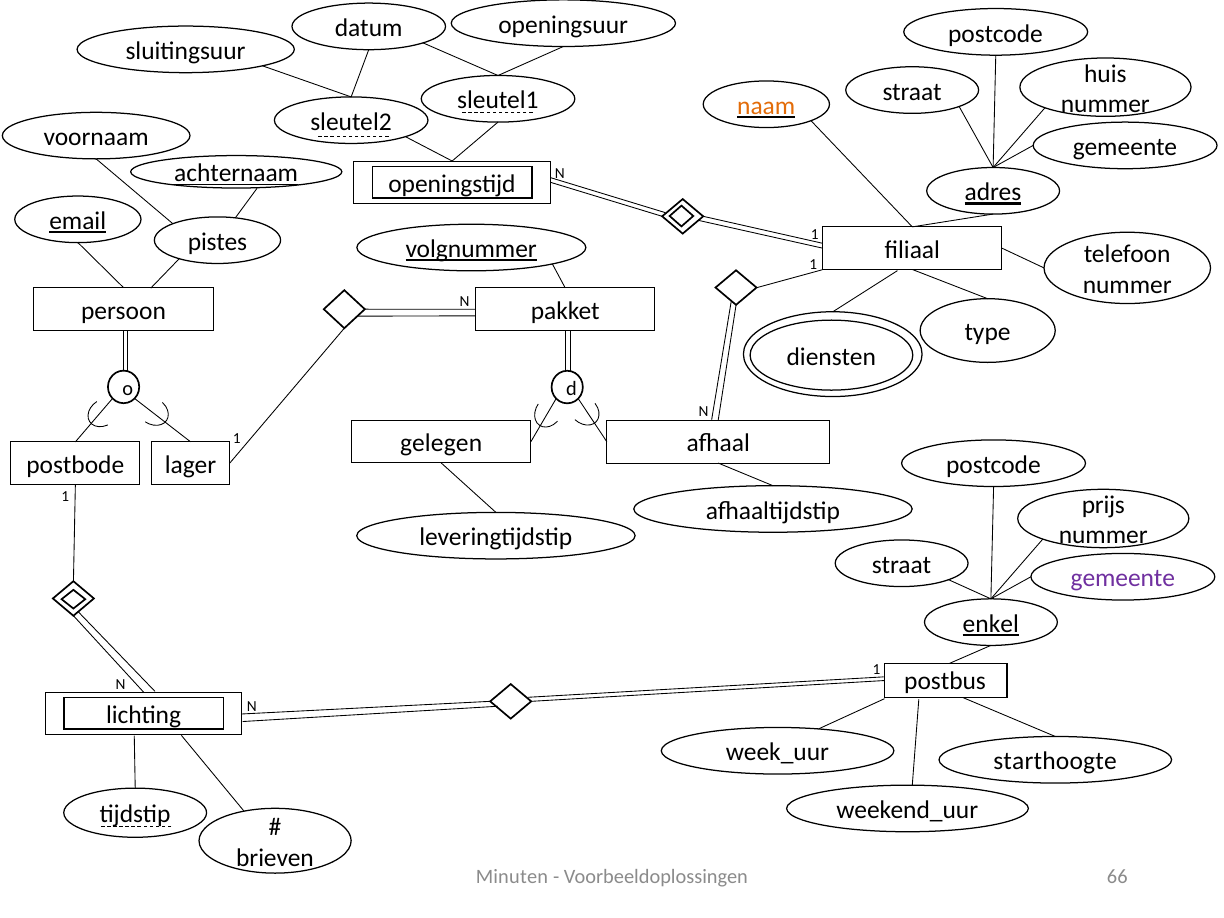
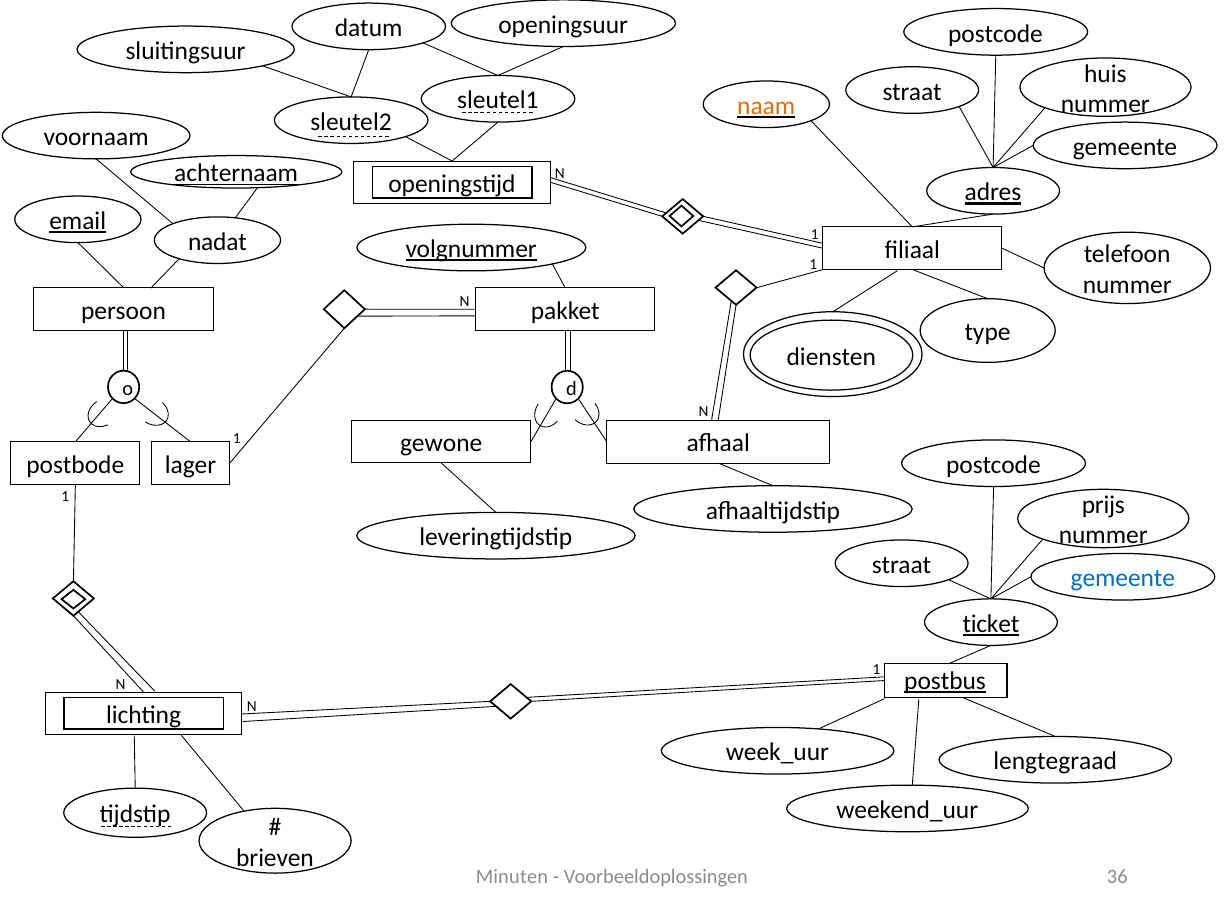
pistes: pistes -> nadat
gelegen: gelegen -> gewone
gemeente at (1123, 578) colour: purple -> blue
enkel: enkel -> ticket
postbus underline: none -> present
starthoogte: starthoogte -> lengtegraad
66: 66 -> 36
